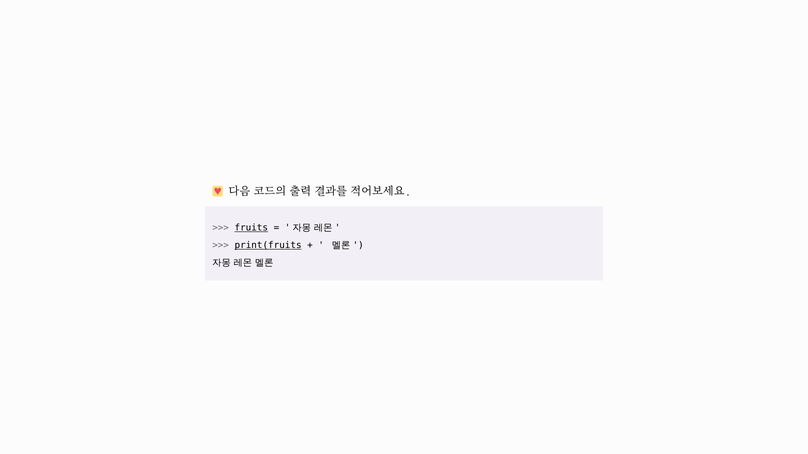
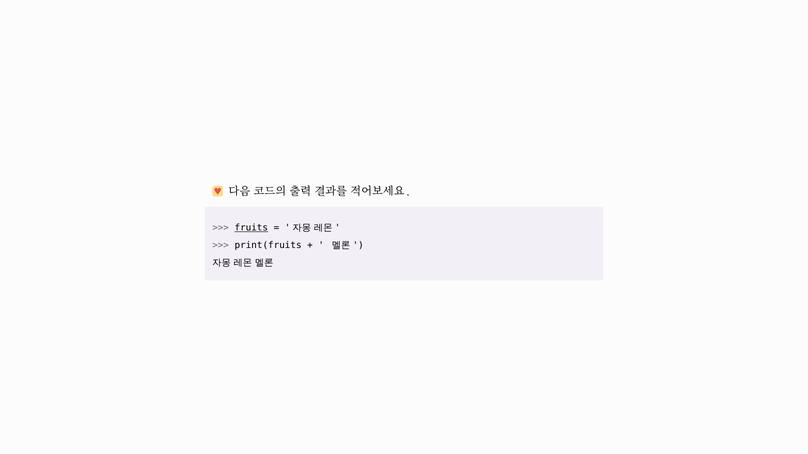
print(fruits underline: present -> none
